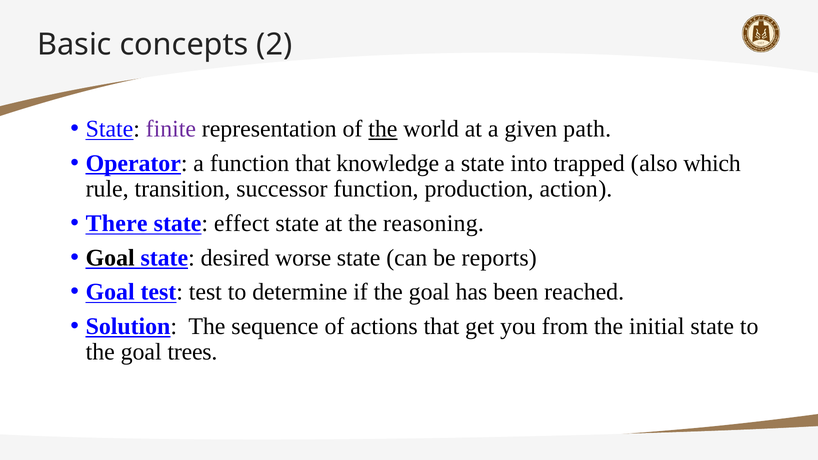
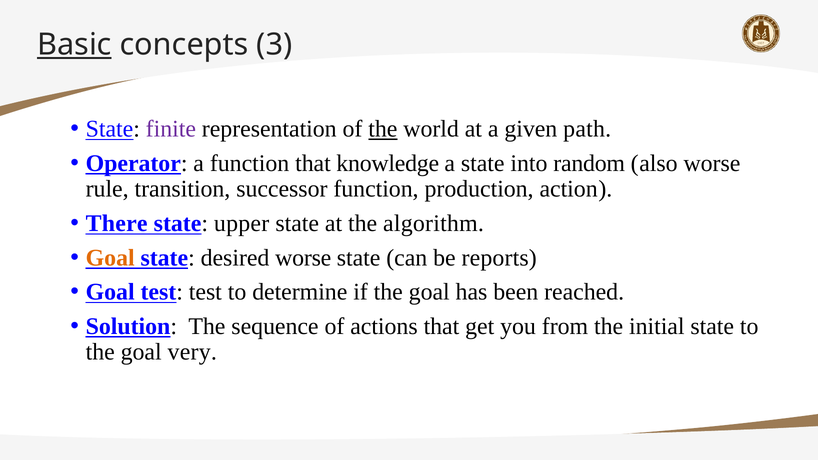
Basic underline: none -> present
2: 2 -> 3
trapped: trapped -> random
also which: which -> worse
effect: effect -> upper
reasoning: reasoning -> algorithm
Goal at (110, 258) colour: black -> orange
trees: trees -> very
